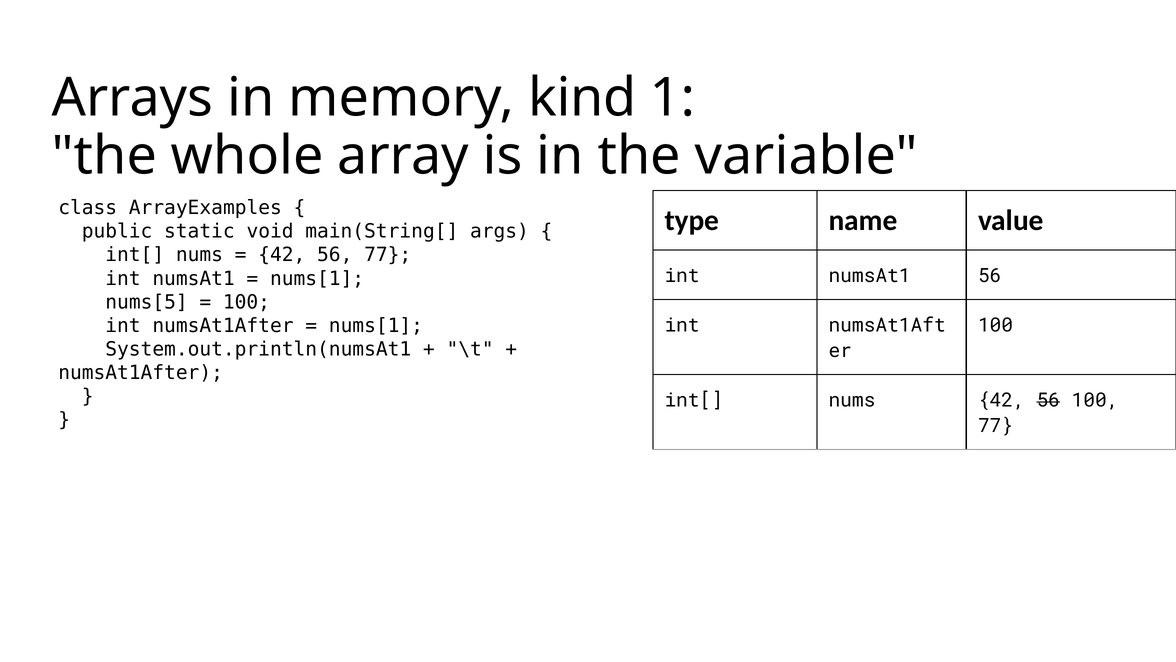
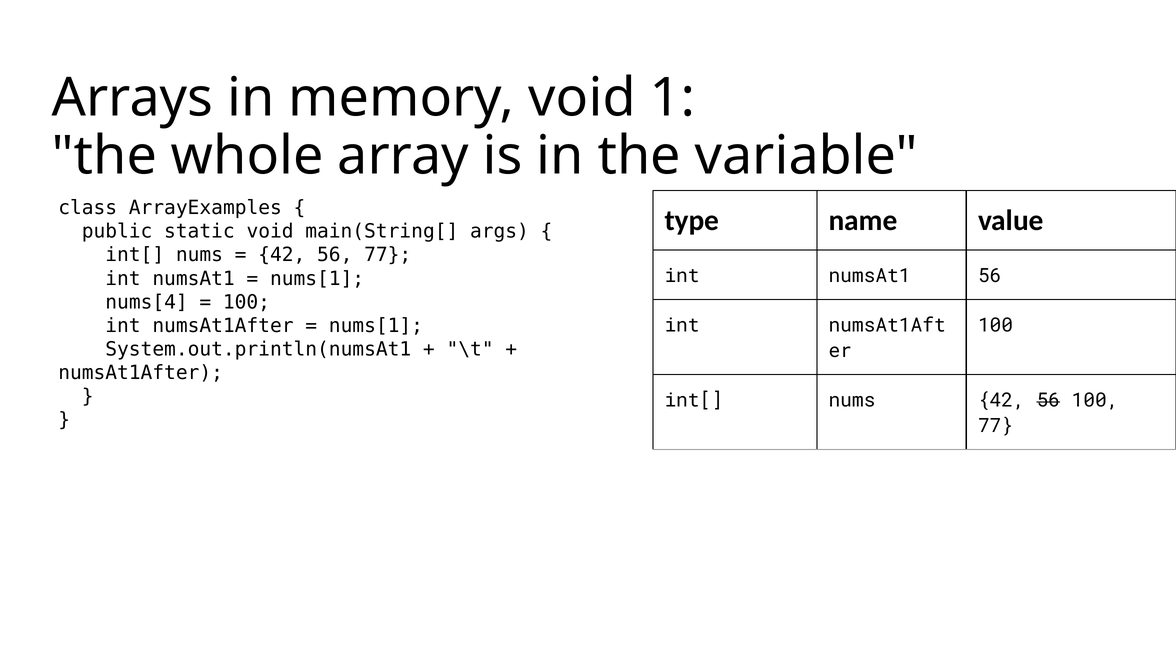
memory kind: kind -> void
nums[5: nums[5 -> nums[4
